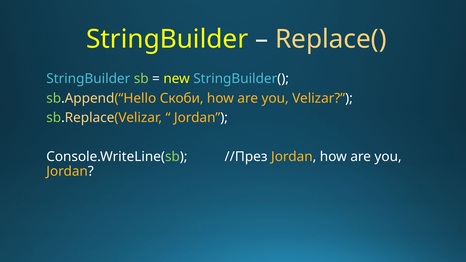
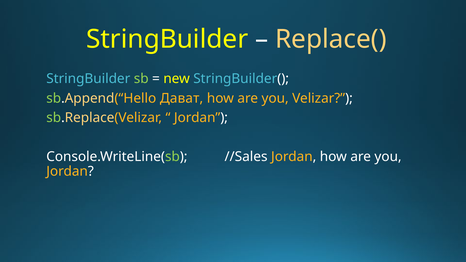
Скоби: Скоби -> Дават
//През: //През -> //Sales
